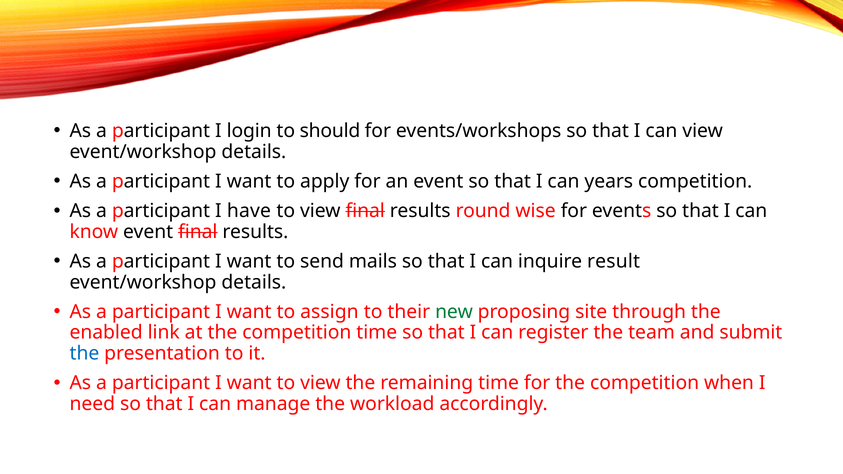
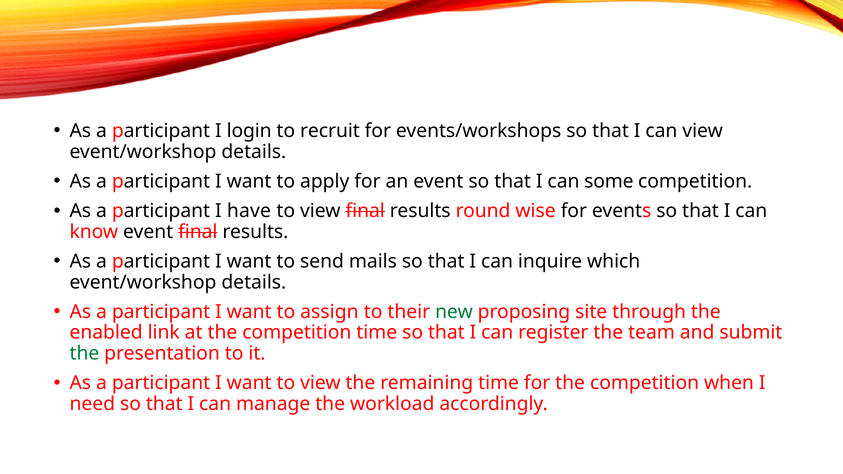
should: should -> recruit
years: years -> some
result: result -> which
the at (84, 354) colour: blue -> green
